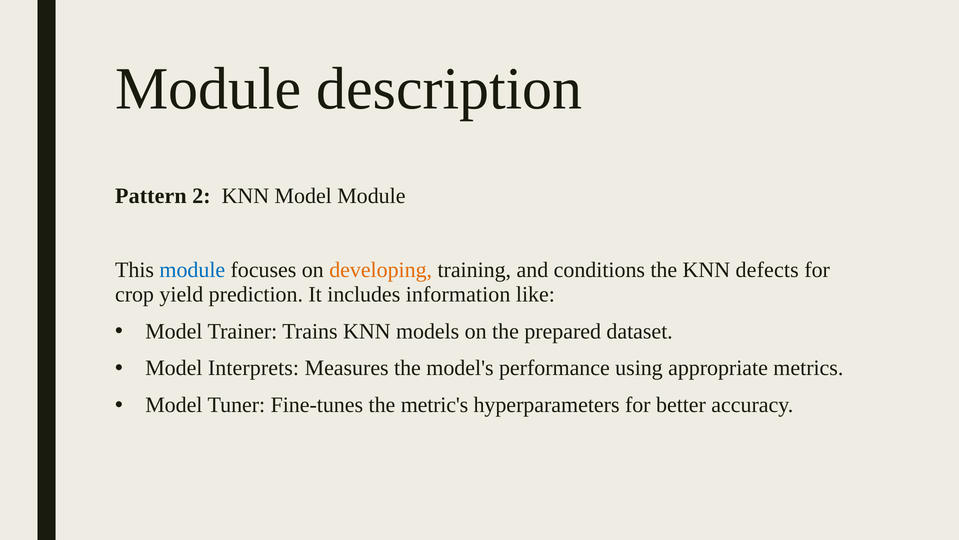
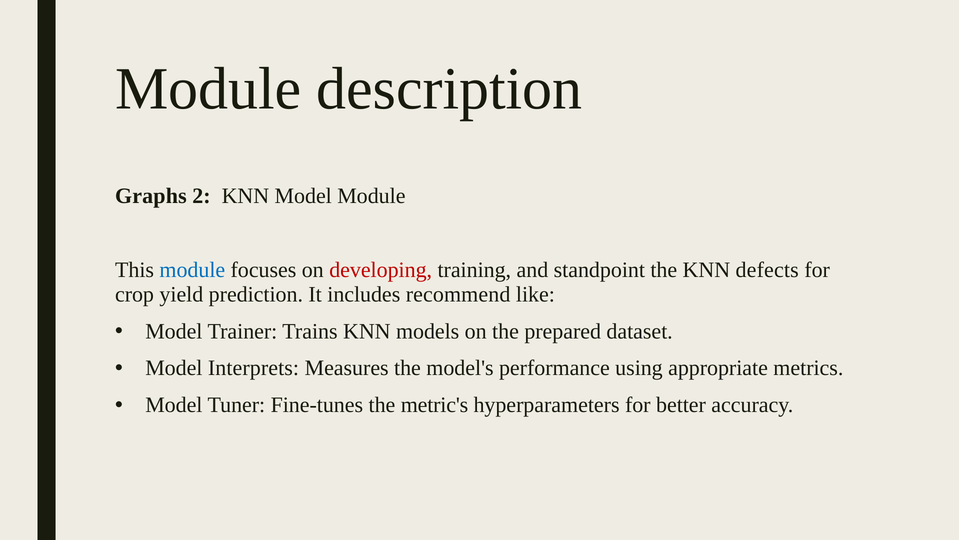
Pattern: Pattern -> Graphs
developing colour: orange -> red
conditions: conditions -> standpoint
information: information -> recommend
